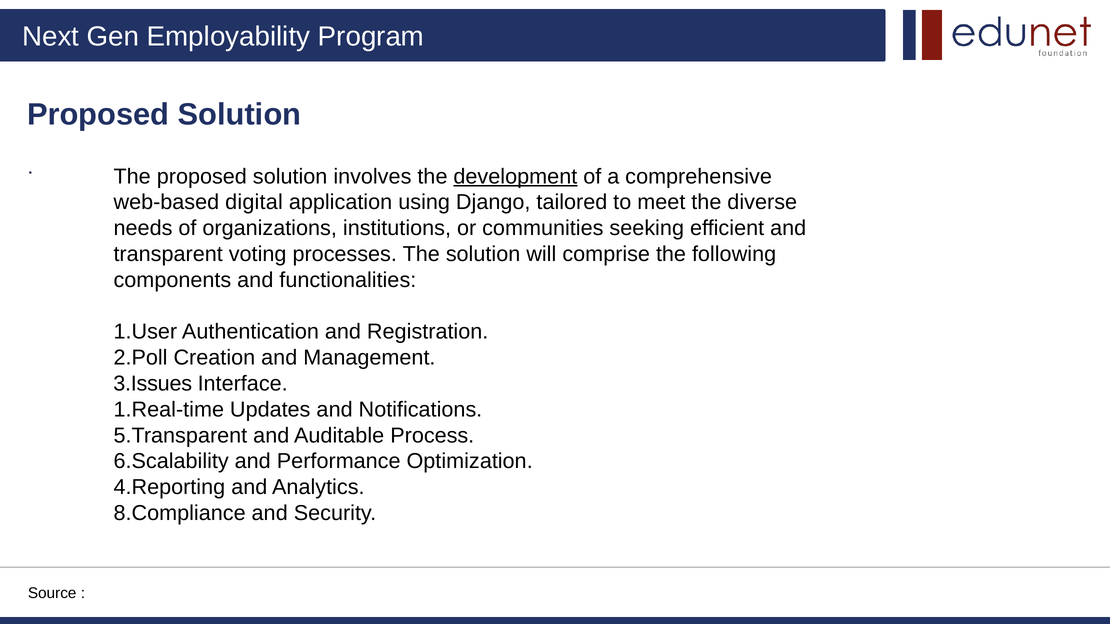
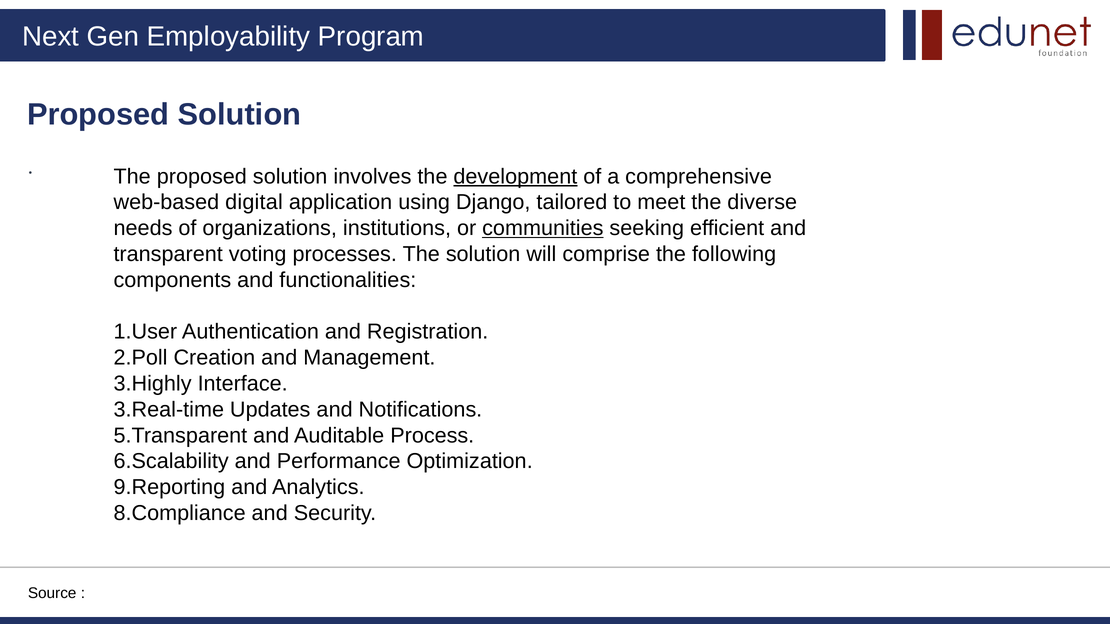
communities underline: none -> present
3.Issues: 3.Issues -> 3.Highly
1.Real-time: 1.Real-time -> 3.Real-time
4.Reporting: 4.Reporting -> 9.Reporting
